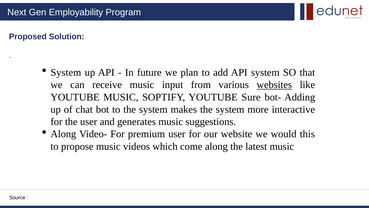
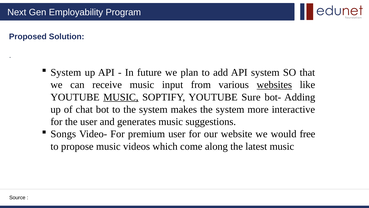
MUSIC at (121, 97) underline: none -> present
Along at (63, 134): Along -> Songs
this: this -> free
